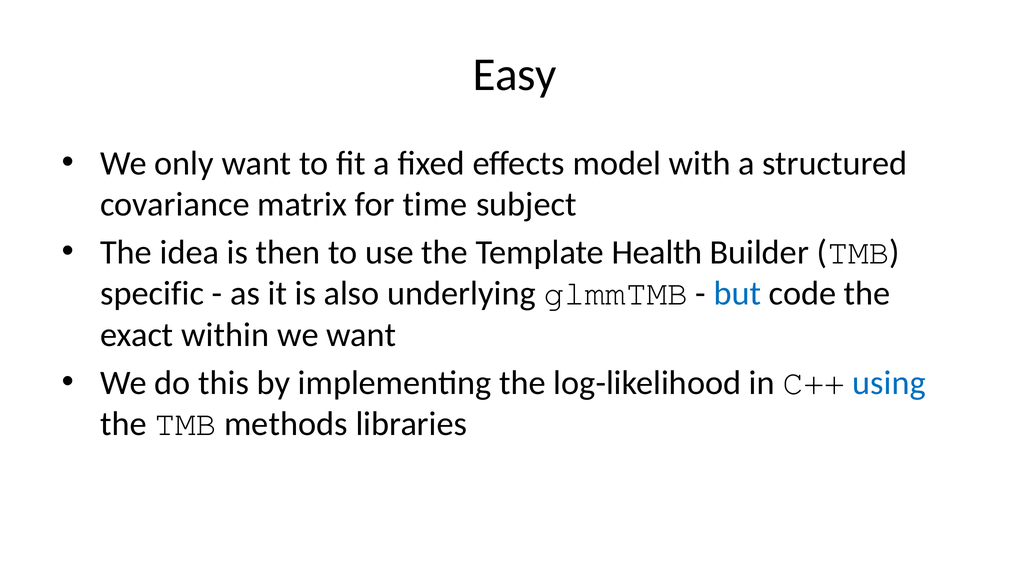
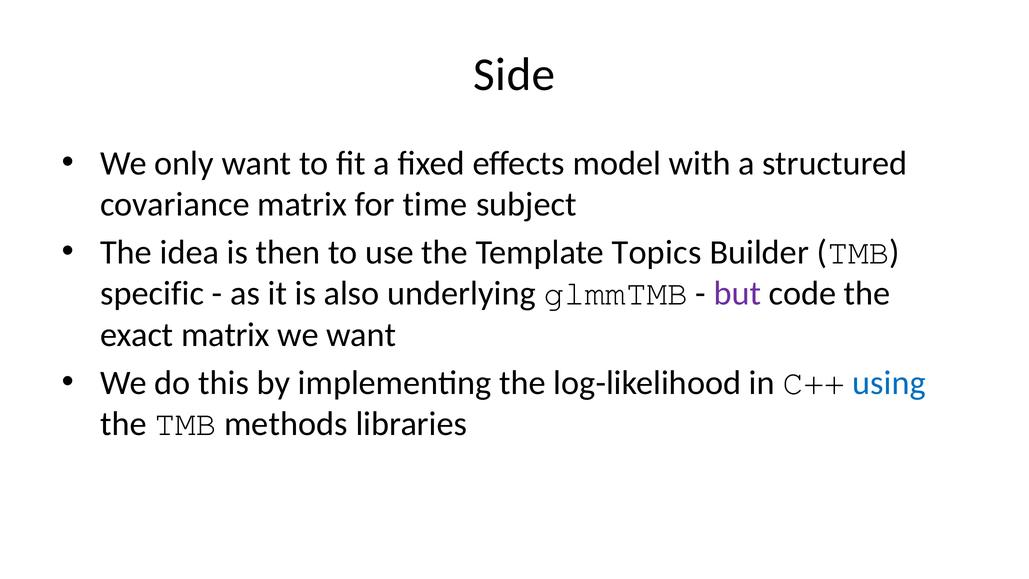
Easy: Easy -> Side
Health: Health -> Topics
but colour: blue -> purple
exact within: within -> matrix
